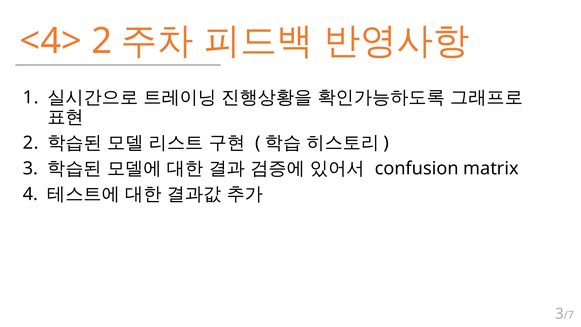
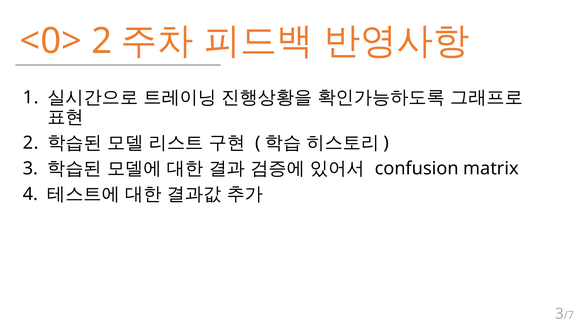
<4>: <4> -> <0>
